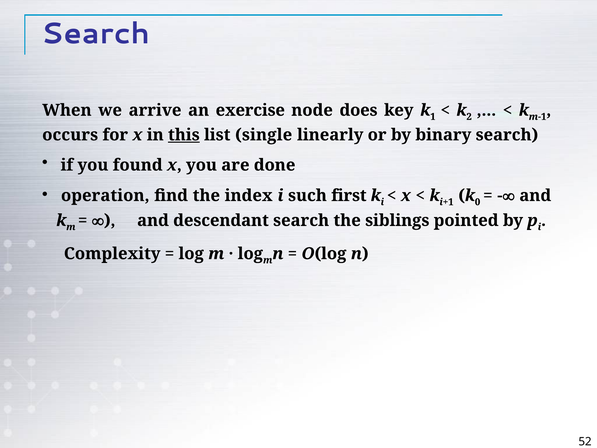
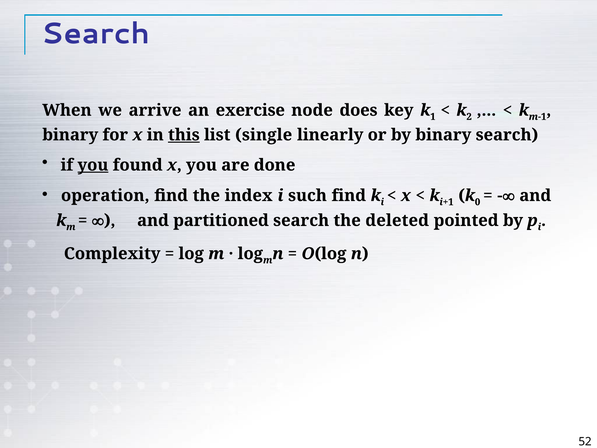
occurs at (70, 135): occurs -> binary
you at (93, 165) underline: none -> present
such first: first -> find
descendant: descendant -> partitioned
siblings: siblings -> deleted
